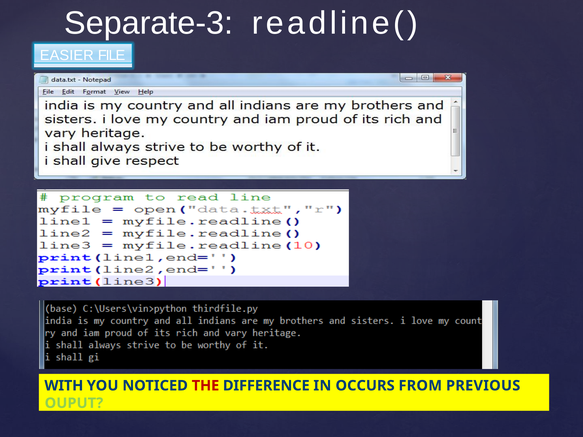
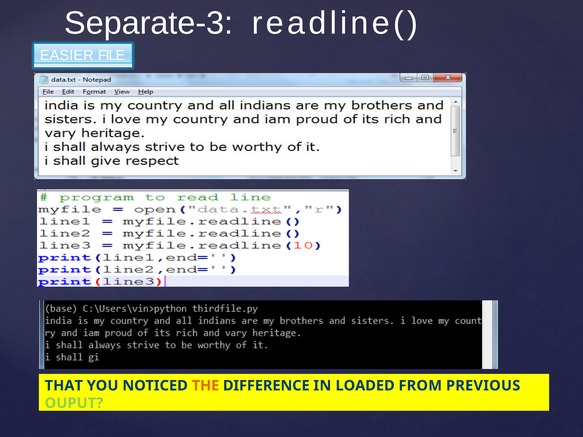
WITH: WITH -> THAT
THE colour: red -> orange
OCCURS: OCCURS -> LOADED
